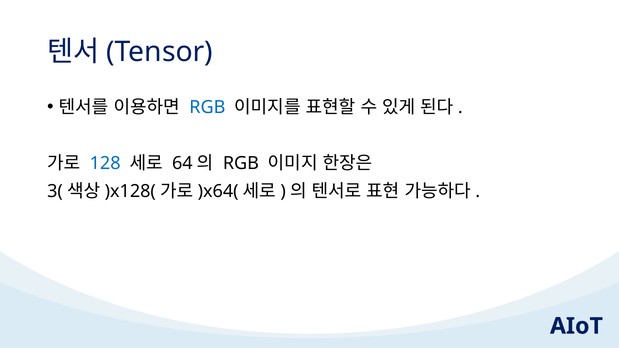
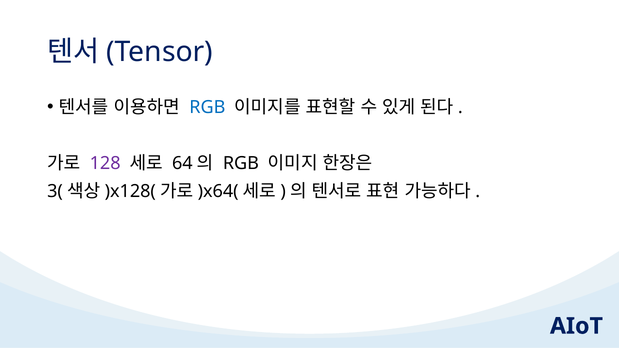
128 colour: blue -> purple
